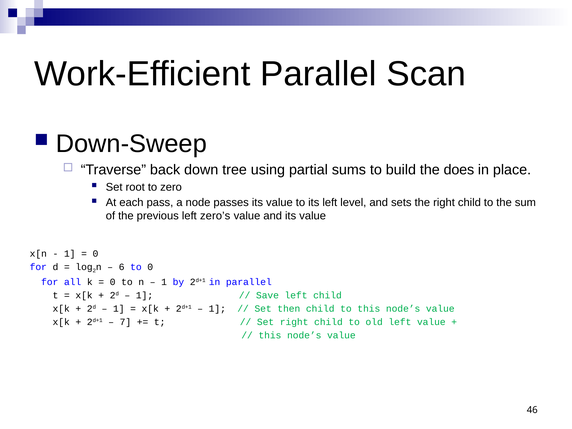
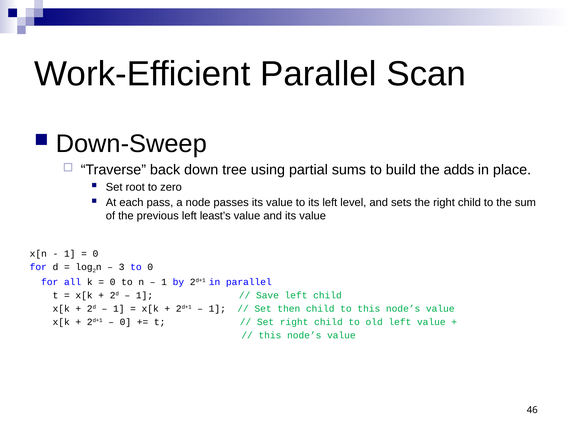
does: does -> adds
zero’s: zero’s -> least’s
6: 6 -> 3
7 at (125, 322): 7 -> 0
